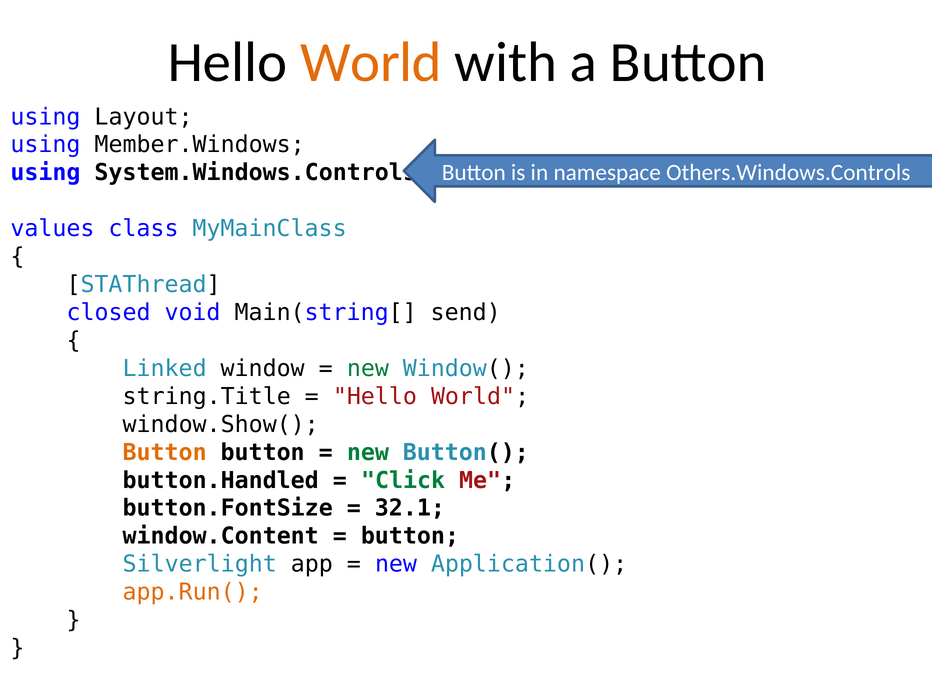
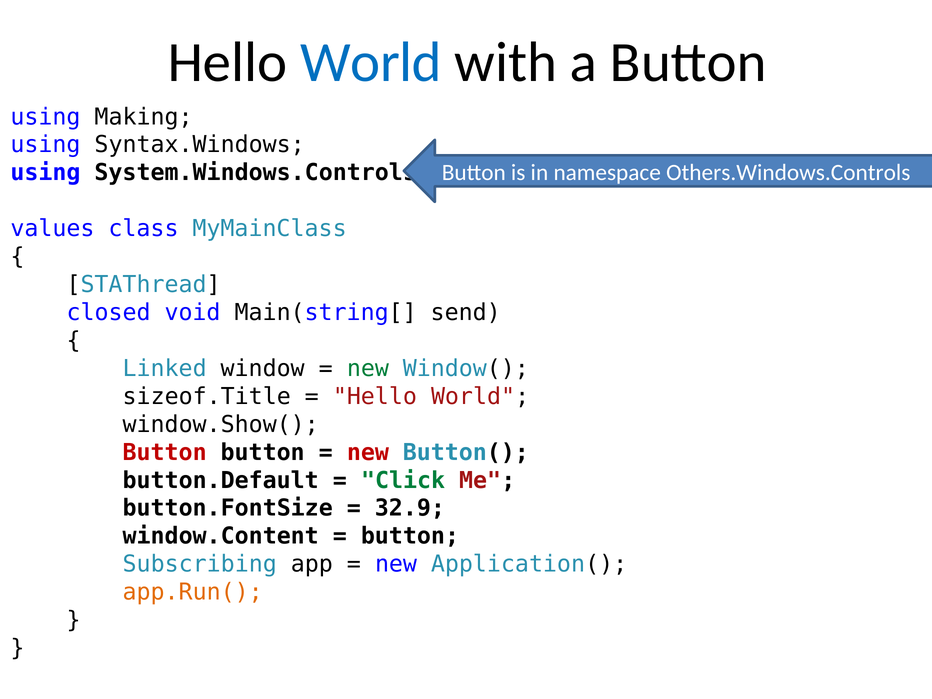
World at (371, 62) colour: orange -> blue
Layout: Layout -> Making
Member.Windows: Member.Windows -> Syntax.Windows
string.Title: string.Title -> sizeof.Title
Button at (165, 452) colour: orange -> red
new at (368, 452) colour: green -> red
button.Handled: button.Handled -> button.Default
32.1: 32.1 -> 32.9
Silverlight: Silverlight -> Subscribing
